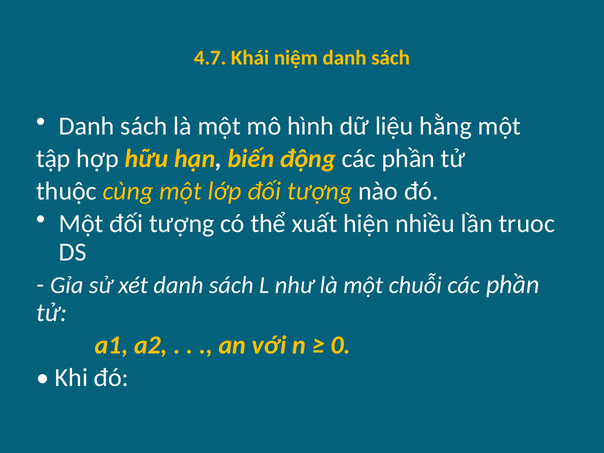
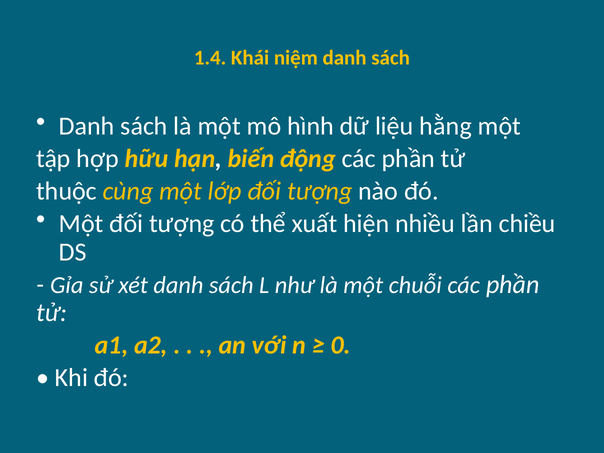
4.7: 4.7 -> 1.4
truoc: truoc -> chiều
